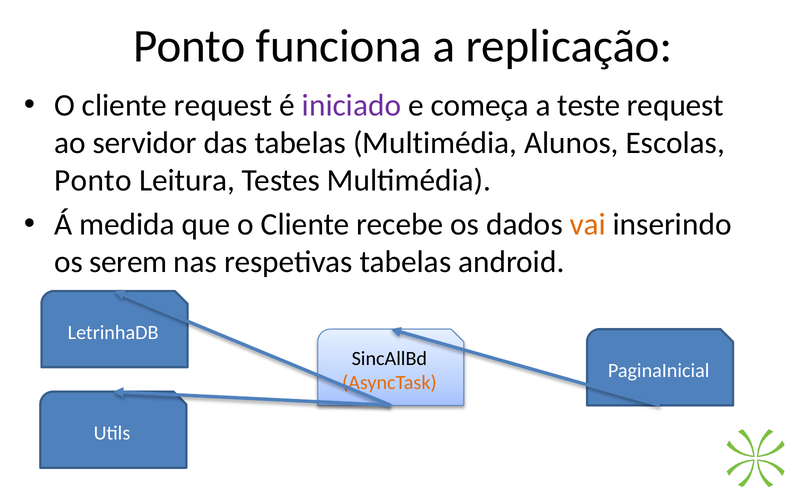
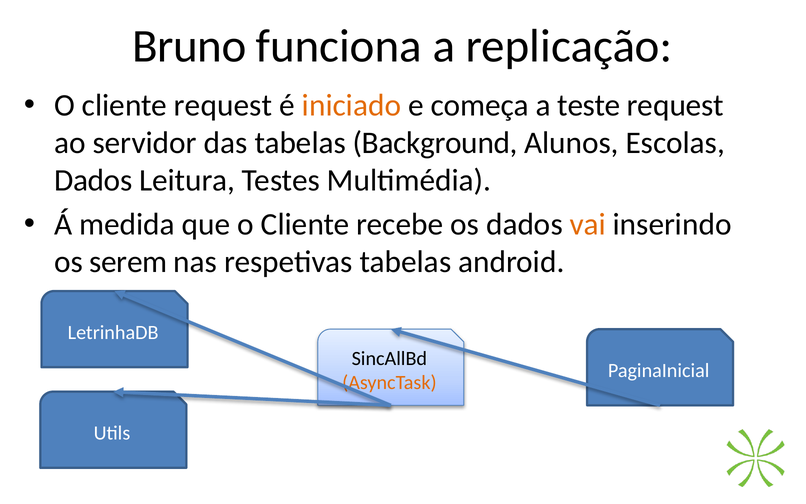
Ponto at (189, 46): Ponto -> Bruno
iniciado colour: purple -> orange
tabelas Multimédia: Multimédia -> Background
Ponto at (93, 181): Ponto -> Dados
